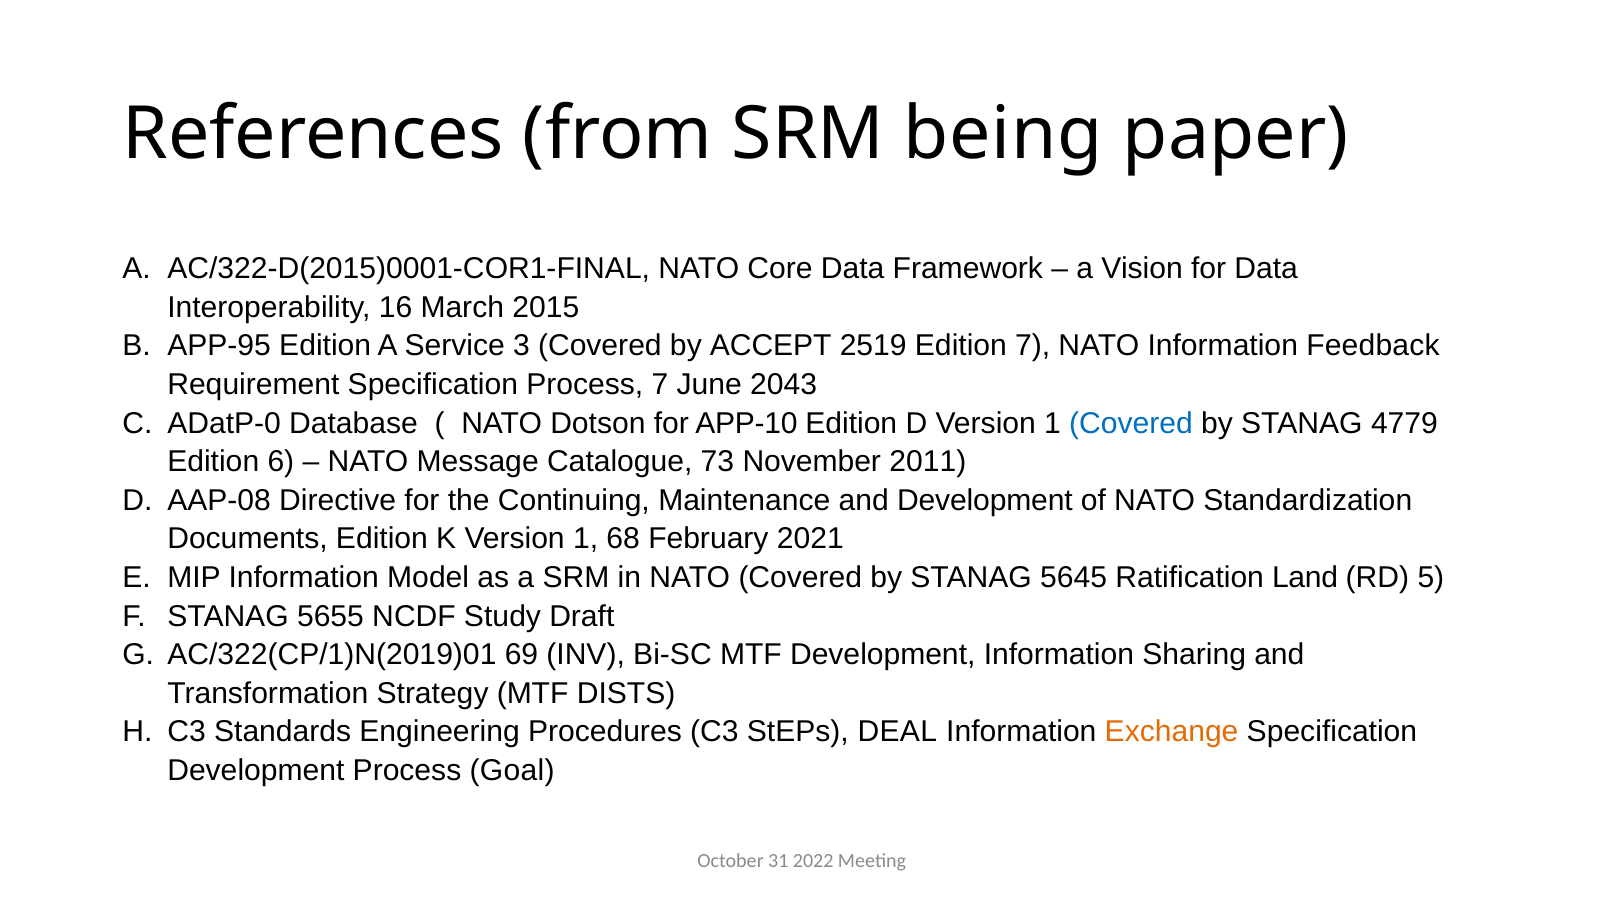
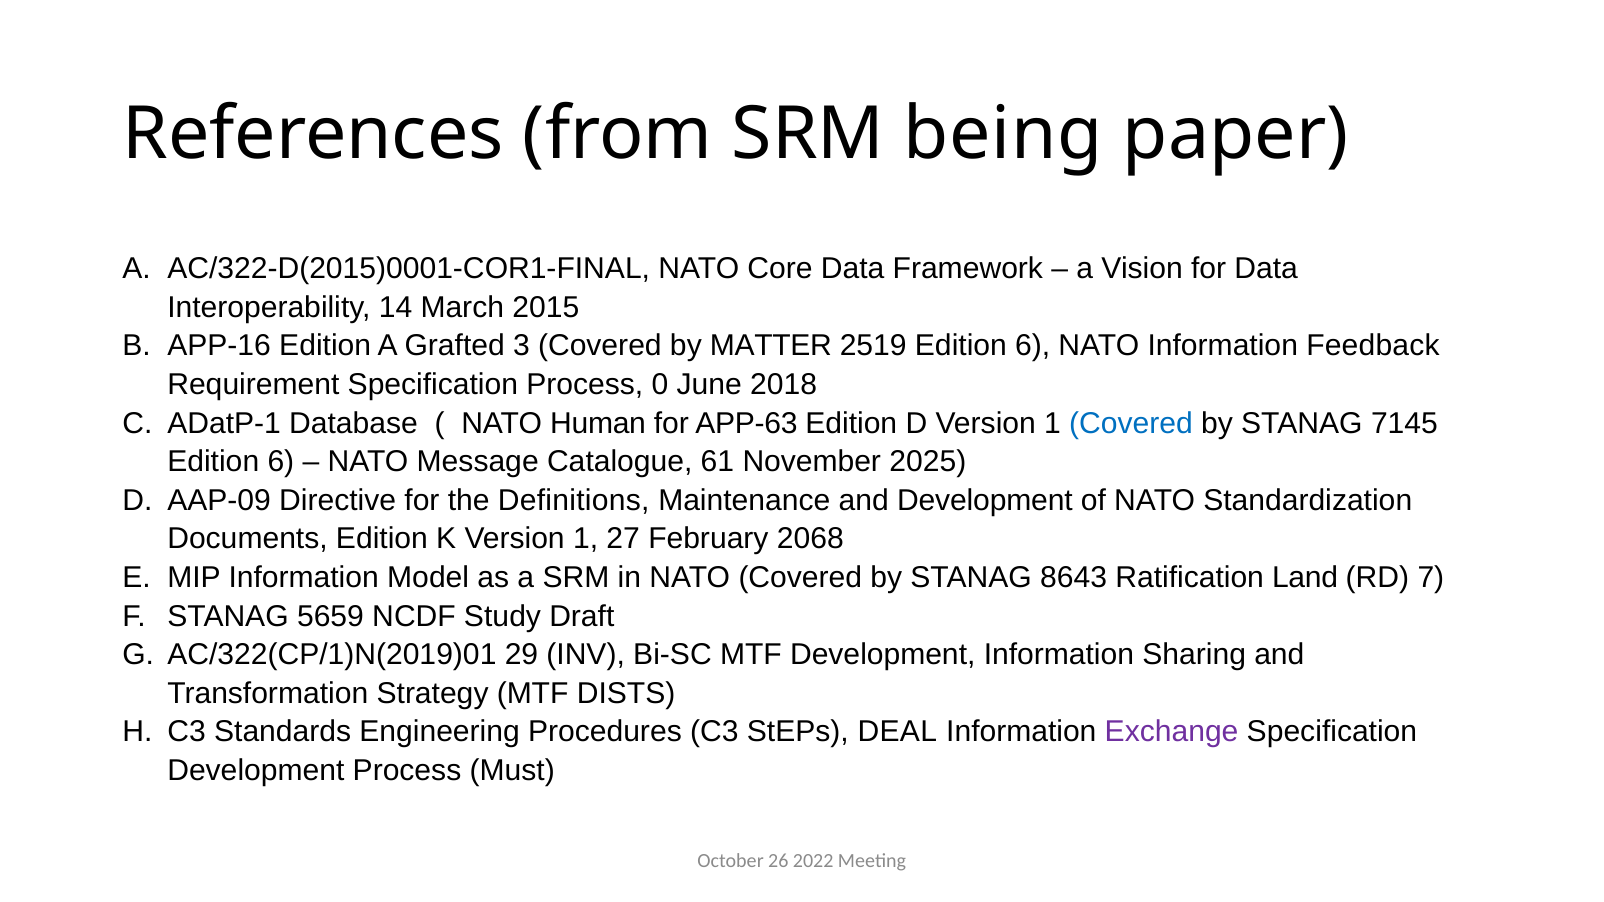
16: 16 -> 14
APP-95: APP-95 -> APP-16
Service: Service -> Grafted
ACCEPT: ACCEPT -> MATTER
2519 Edition 7: 7 -> 6
Process 7: 7 -> 0
2043: 2043 -> 2018
ADatP-0: ADatP-0 -> ADatP-1
Dotson: Dotson -> Human
APP-10: APP-10 -> APP-63
4779: 4779 -> 7145
73: 73 -> 61
2011: 2011 -> 2025
AAP-08: AAP-08 -> AAP-09
Continuing: Continuing -> Definitions
68: 68 -> 27
2021: 2021 -> 2068
5645: 5645 -> 8643
5: 5 -> 7
5655: 5655 -> 5659
69: 69 -> 29
Exchange colour: orange -> purple
Goal: Goal -> Must
31: 31 -> 26
